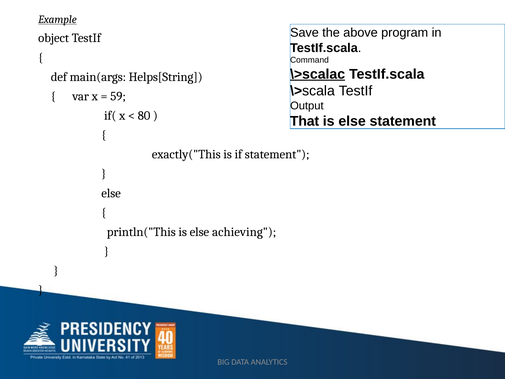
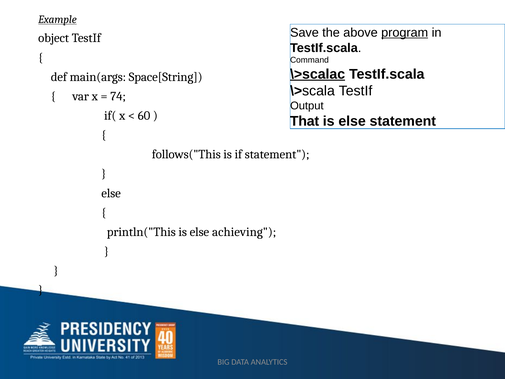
program underline: none -> present
Helps[String: Helps[String -> Space[String
59: 59 -> 74
80: 80 -> 60
exactly("This: exactly("This -> follows("This
